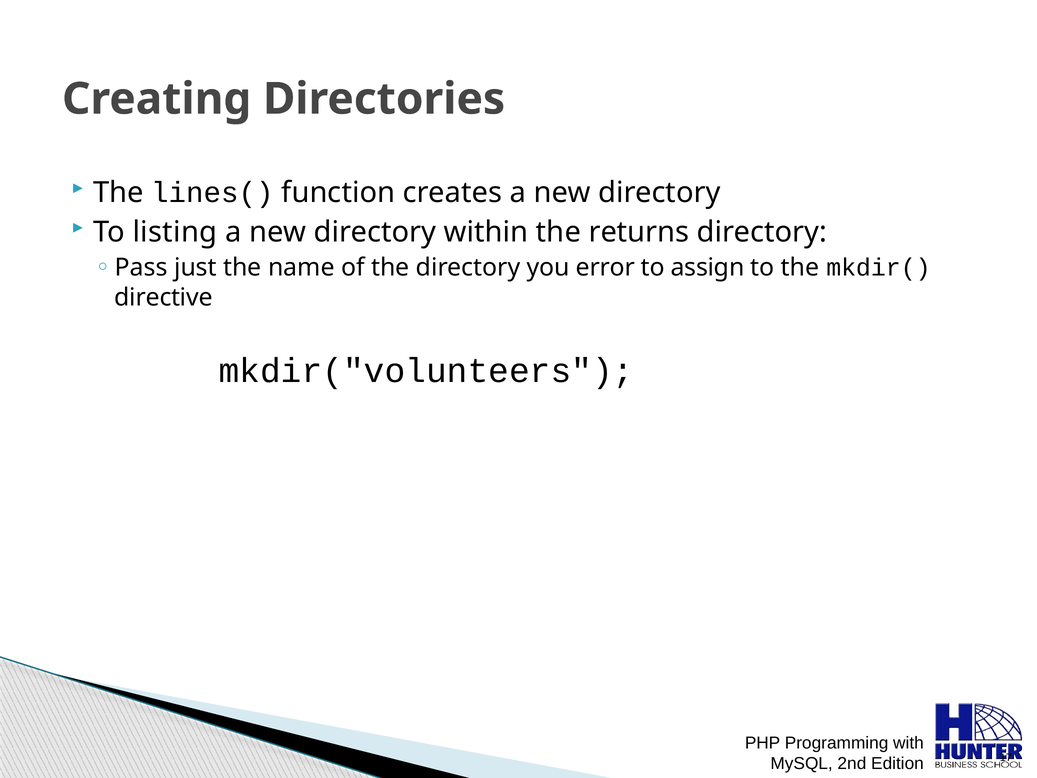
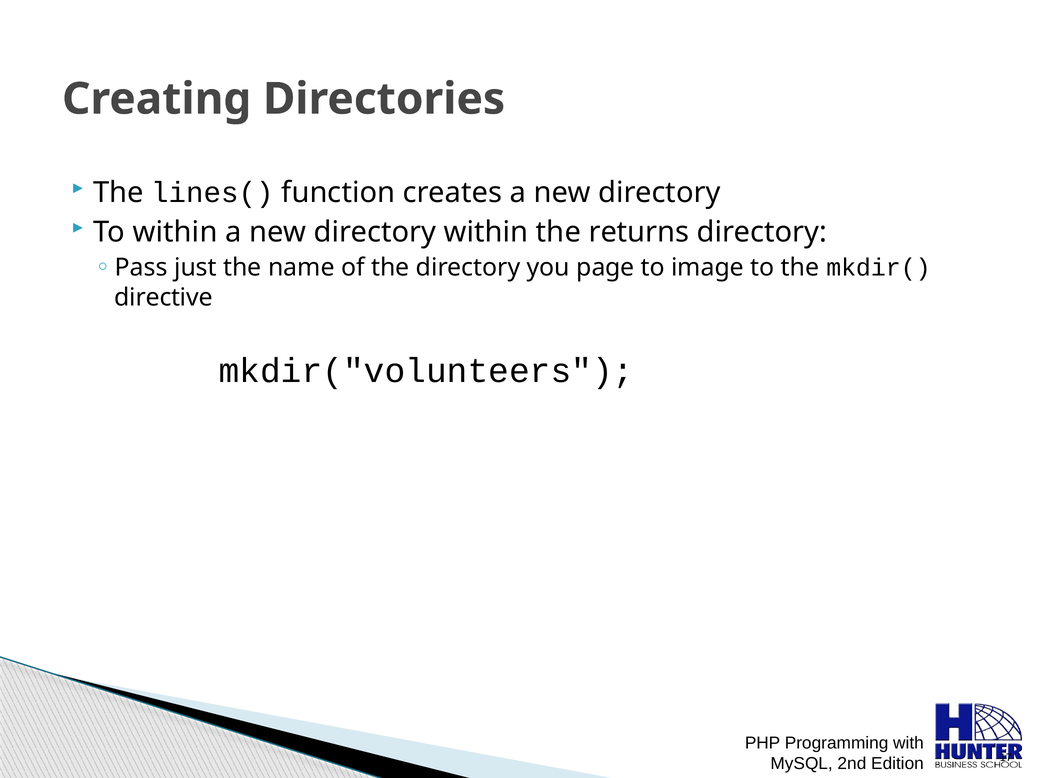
To listing: listing -> within
error: error -> page
assign: assign -> image
